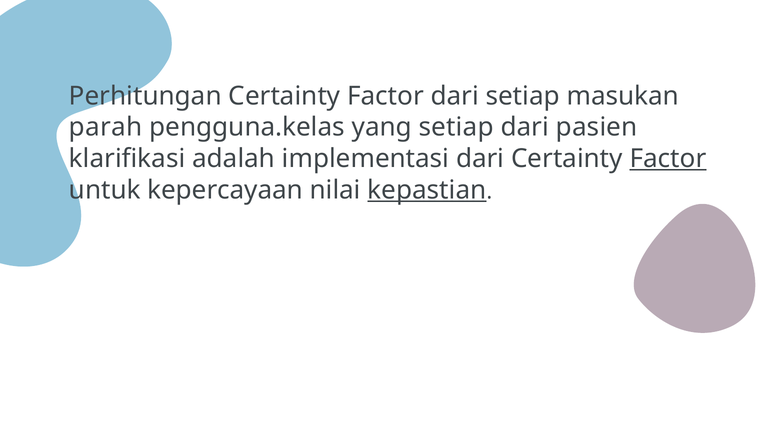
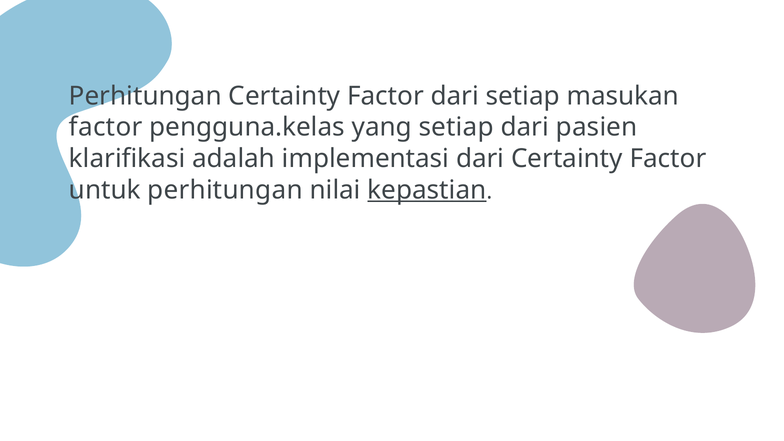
parah at (106, 127): parah -> factor
Factor at (668, 159) underline: present -> none
untuk kepercayaan: kepercayaan -> perhitungan
